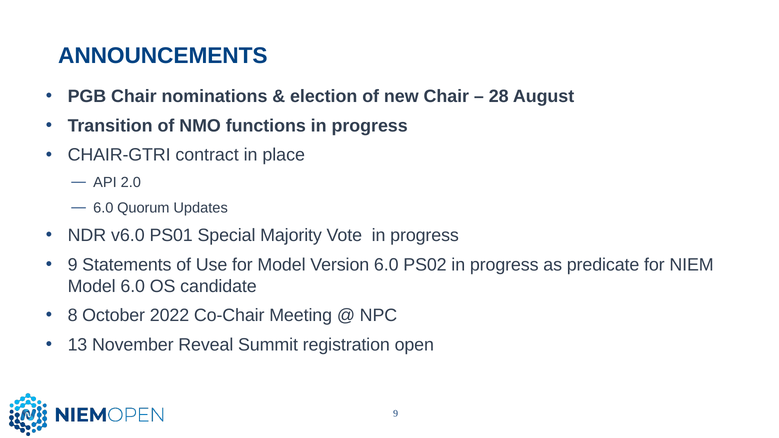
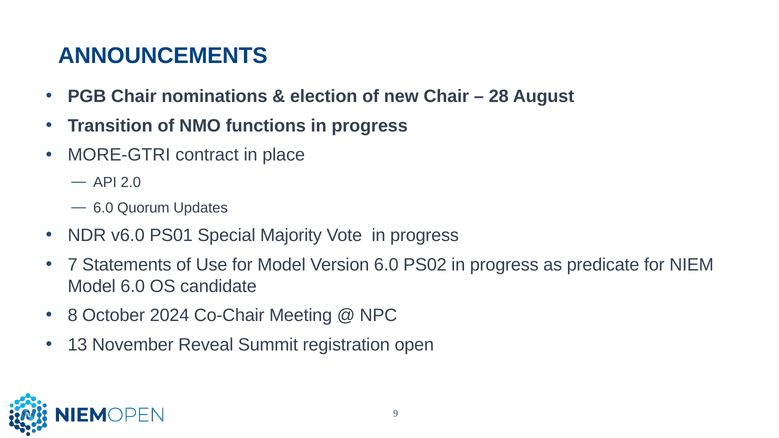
CHAIR-GTRI: CHAIR-GTRI -> MORE-GTRI
9 at (73, 265): 9 -> 7
2022: 2022 -> 2024
